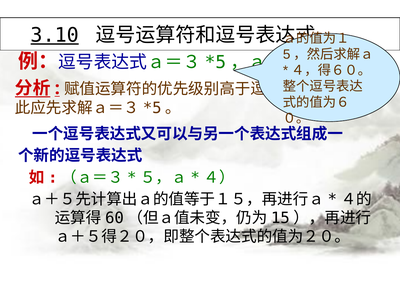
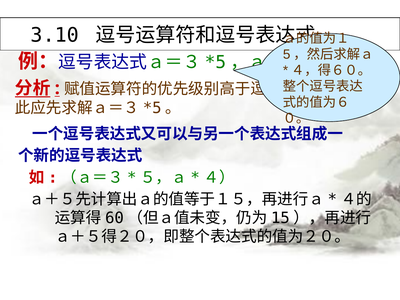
3.10 underline: present -> none
